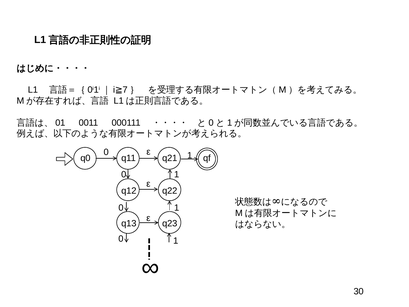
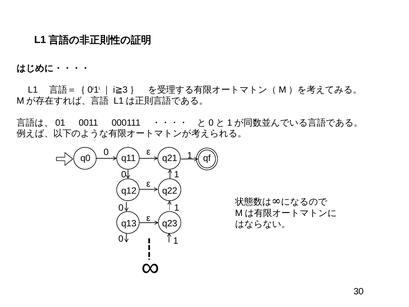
7: 7 -> 3
